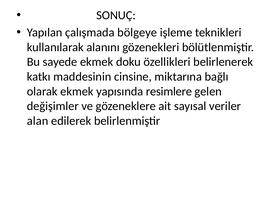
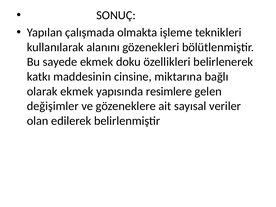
bölgeye: bölgeye -> olmakta
alan: alan -> olan
